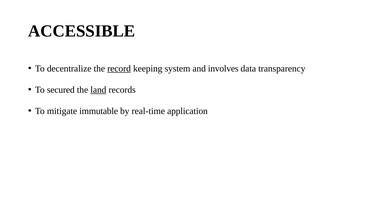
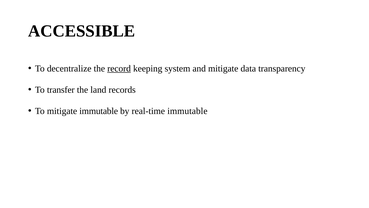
and involves: involves -> mitigate
secured: secured -> transfer
land underline: present -> none
real-time application: application -> immutable
